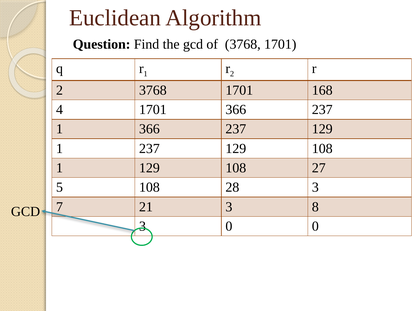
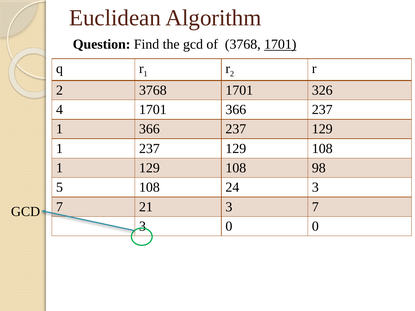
1701 at (280, 44) underline: none -> present
168: 168 -> 326
27: 27 -> 98
28: 28 -> 24
21 3 8: 8 -> 7
